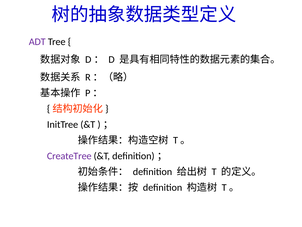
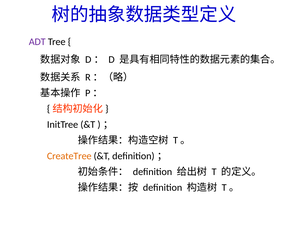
CreateTree colour: purple -> orange
